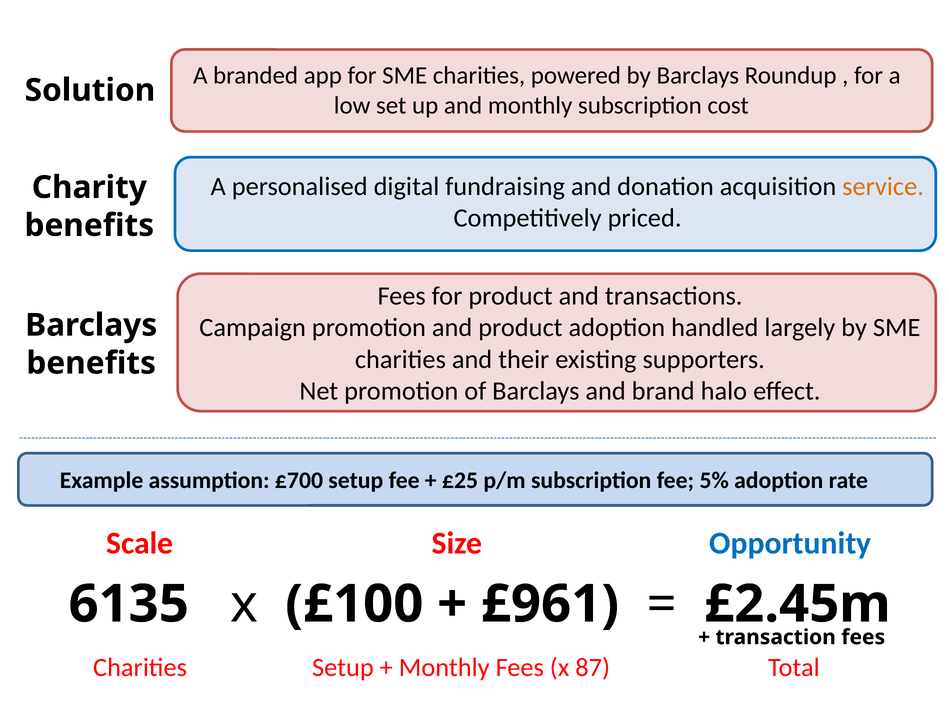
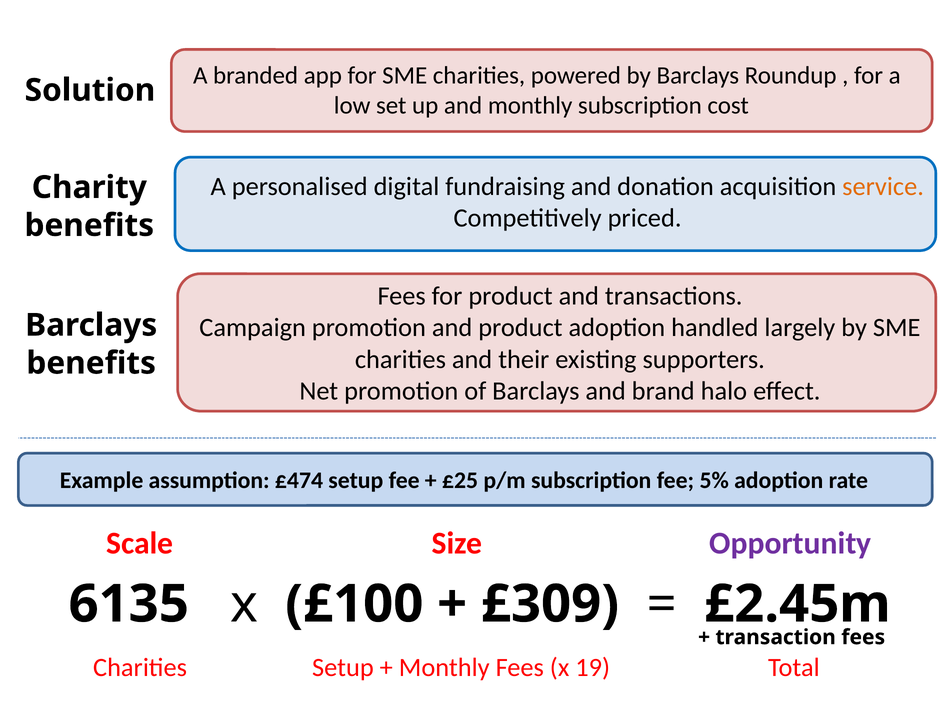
£700: £700 -> £474
Opportunity colour: blue -> purple
£961: £961 -> £309
87: 87 -> 19
